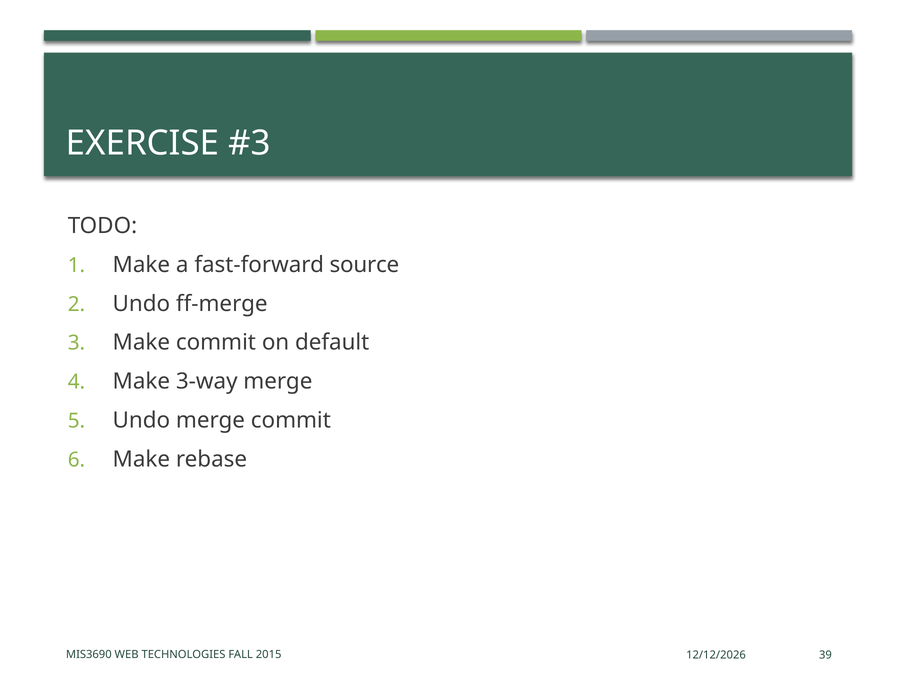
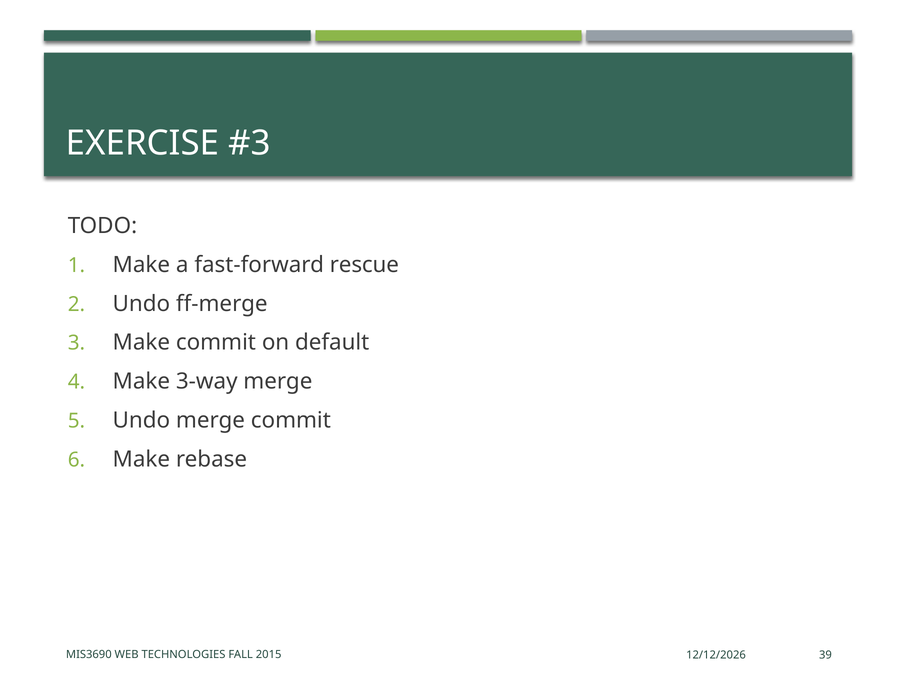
source: source -> rescue
